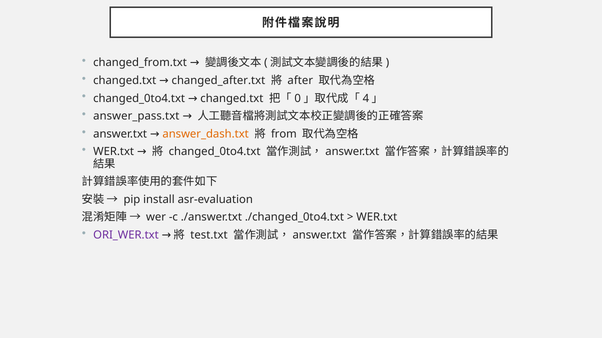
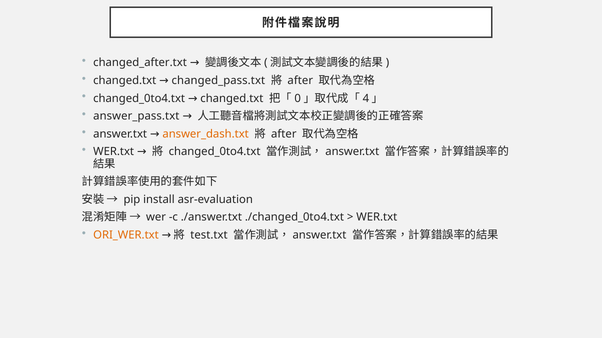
changed_from.txt: changed_from.txt -> changed_after.txt
changed_after.txt: changed_after.txt -> changed_pass.txt
from at (284, 134): from -> after
ORI_WER.txt colour: purple -> orange
